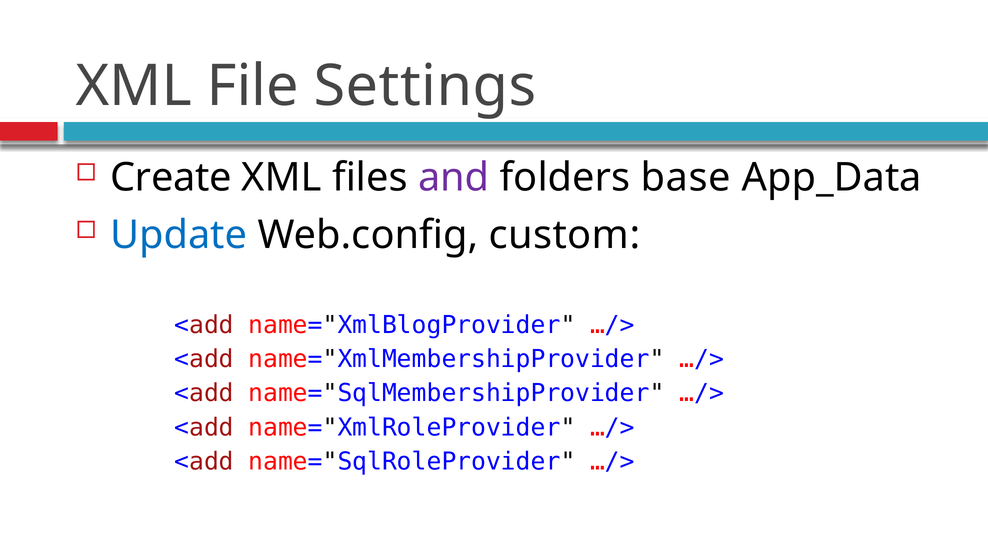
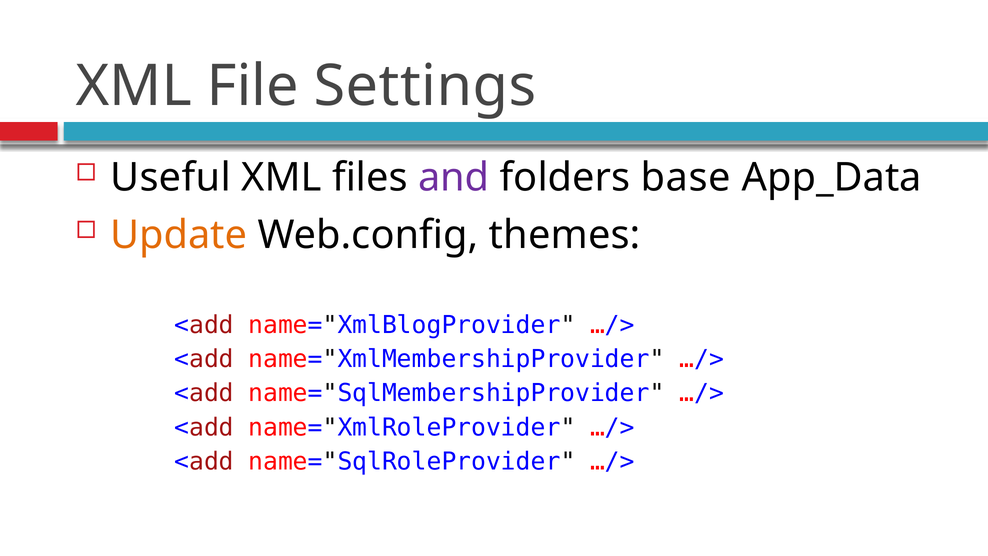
Create: Create -> Useful
Update colour: blue -> orange
custom: custom -> themes
